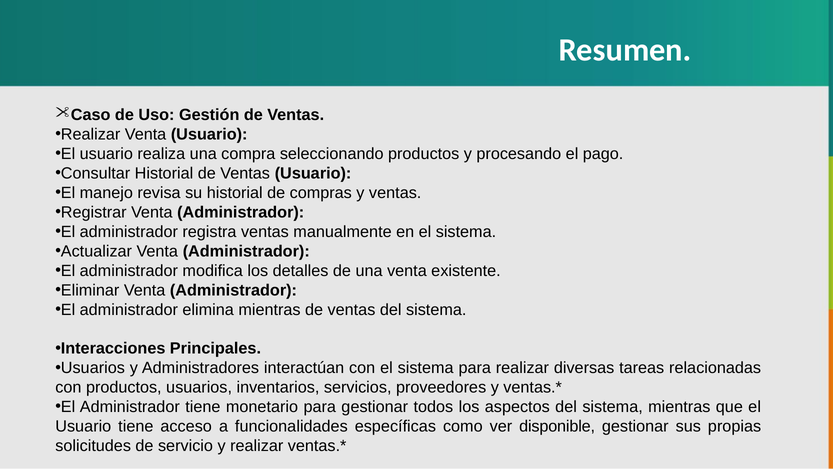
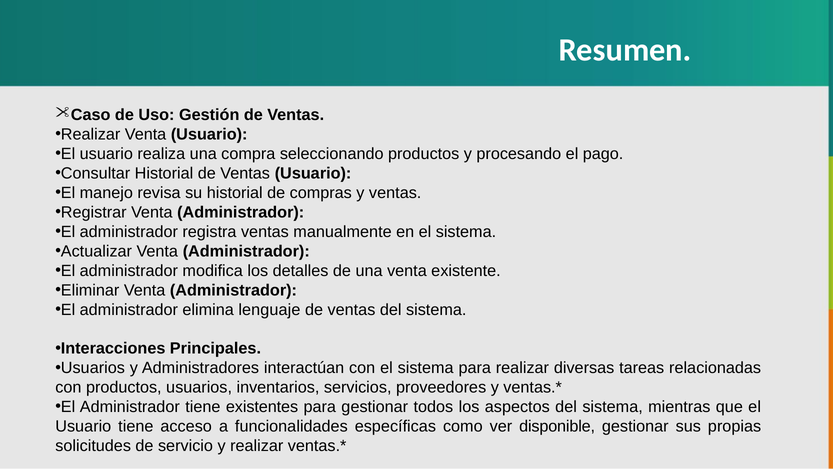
elimina mientras: mientras -> lenguaje
monetario: monetario -> existentes
